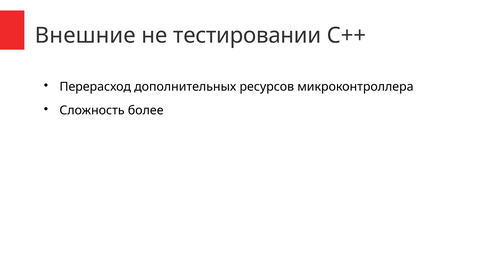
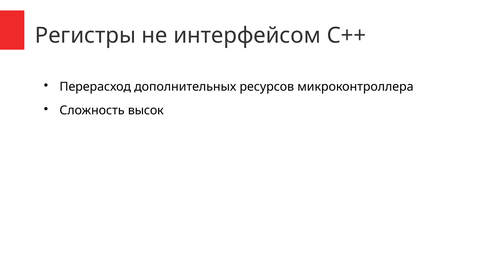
Внешние: Внешние -> Регистры
тестировании: тестировании -> интерфейсом
более: более -> высок
